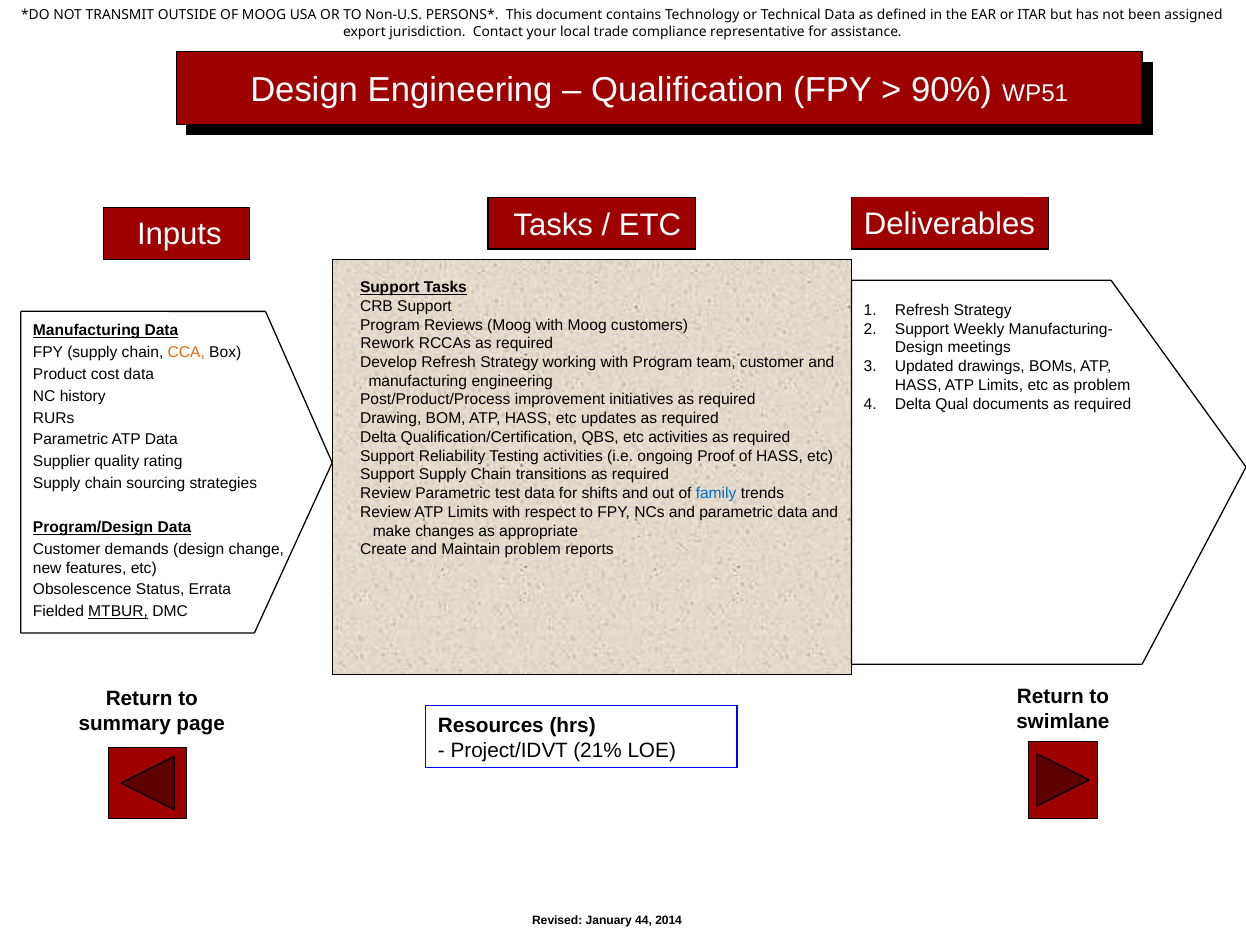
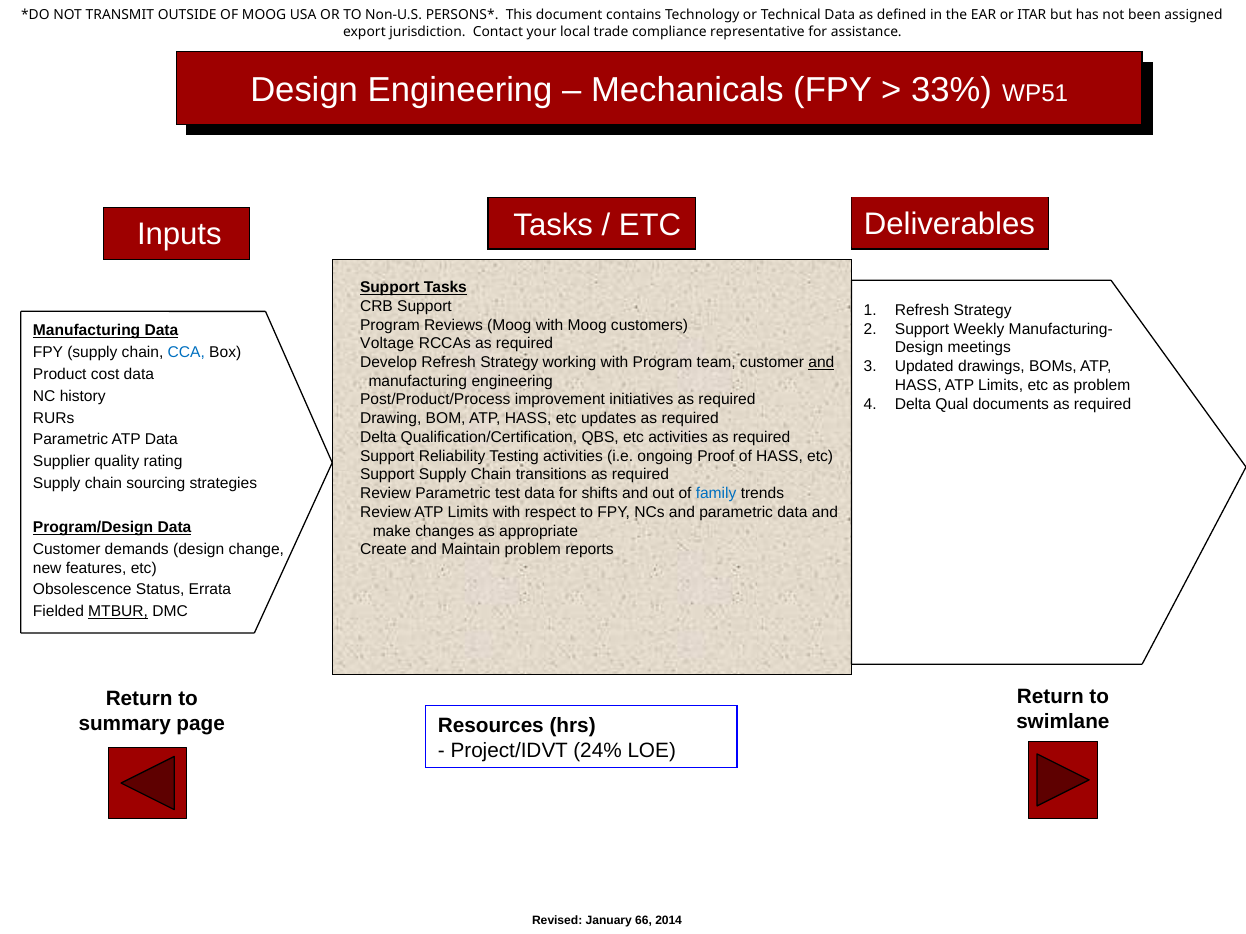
Qualification: Qualification -> Mechanicals
90%: 90% -> 33%
Rework: Rework -> Voltage
CCA colour: orange -> blue
and at (821, 363) underline: none -> present
21%: 21% -> 24%
44: 44 -> 66
